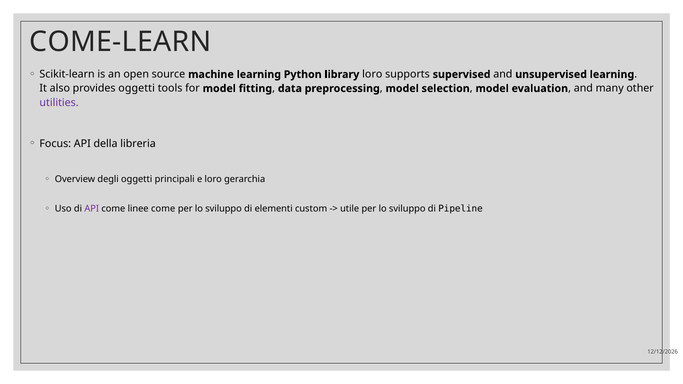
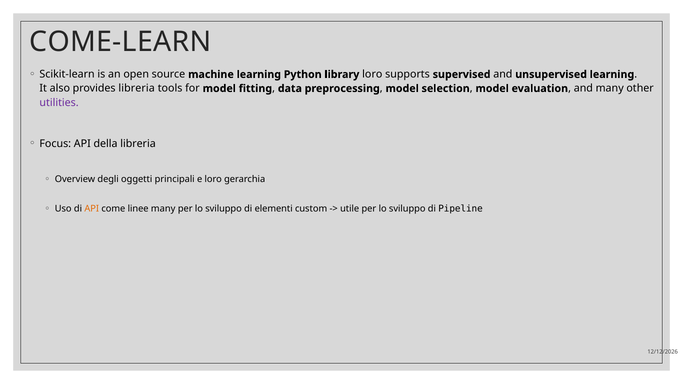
provides oggetti: oggetti -> libreria
API at (92, 209) colour: purple -> orange
linee come: come -> many
